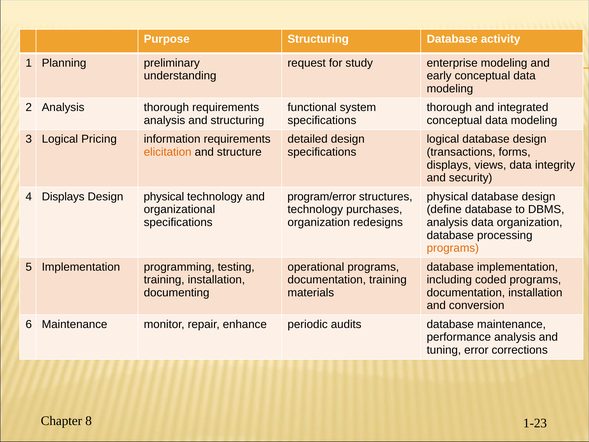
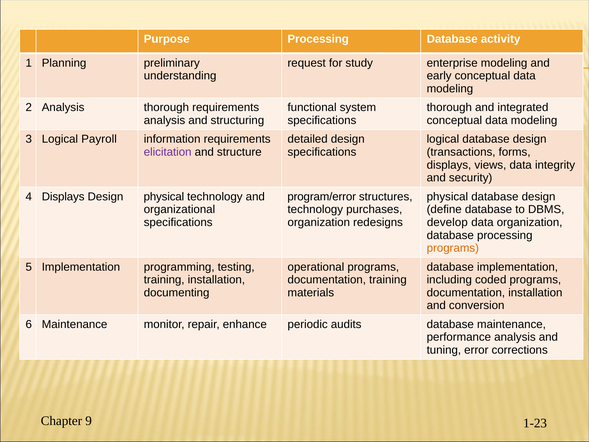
Purpose Structuring: Structuring -> Processing
Pricing: Pricing -> Payroll
elicitation colour: orange -> purple
analysis at (447, 222): analysis -> develop
8: 8 -> 9
